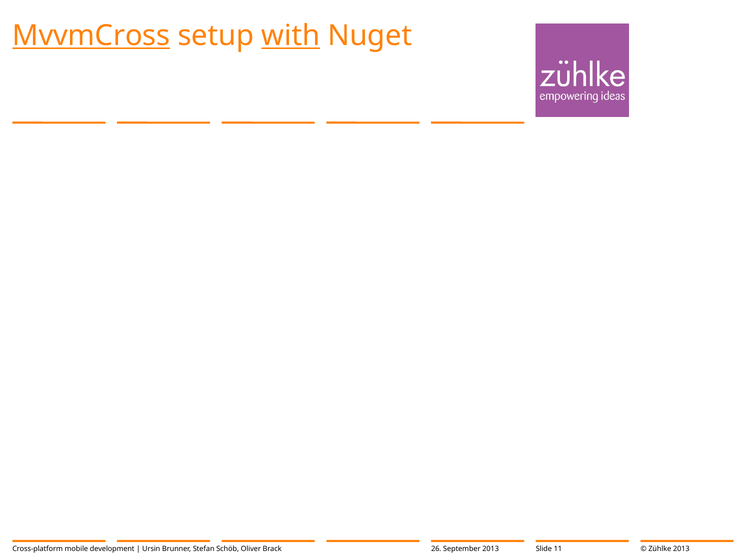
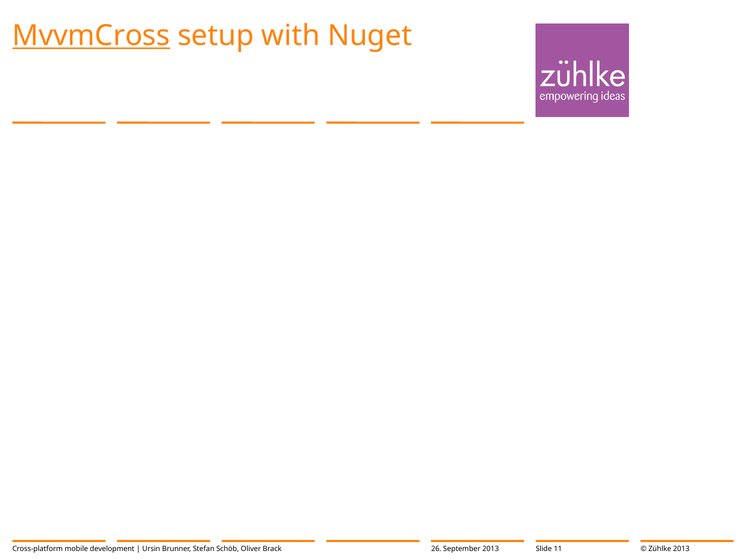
with underline: present -> none
